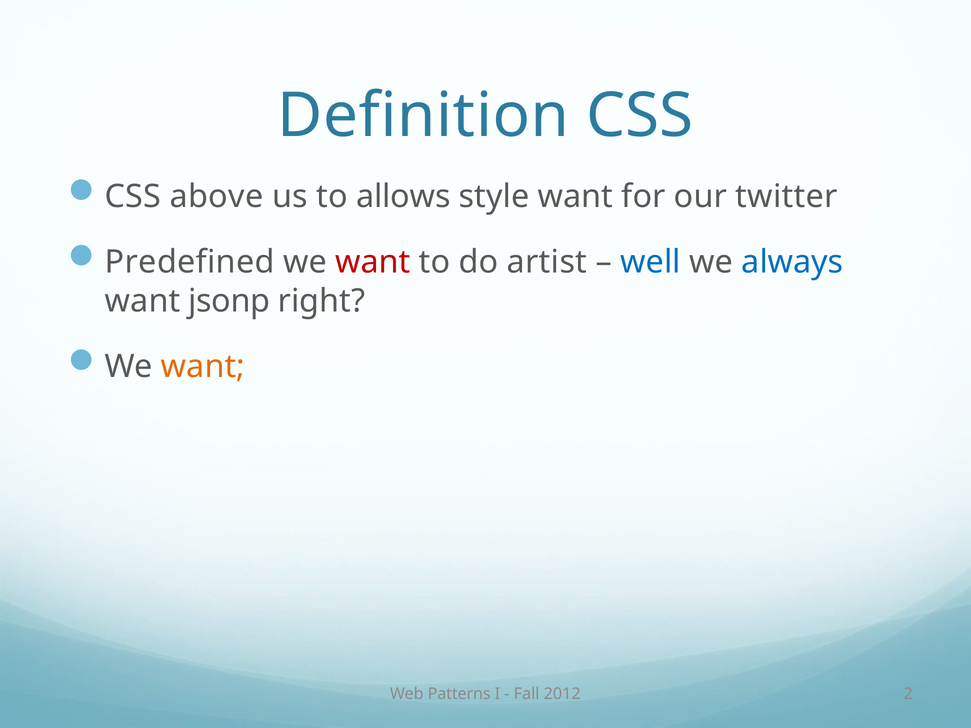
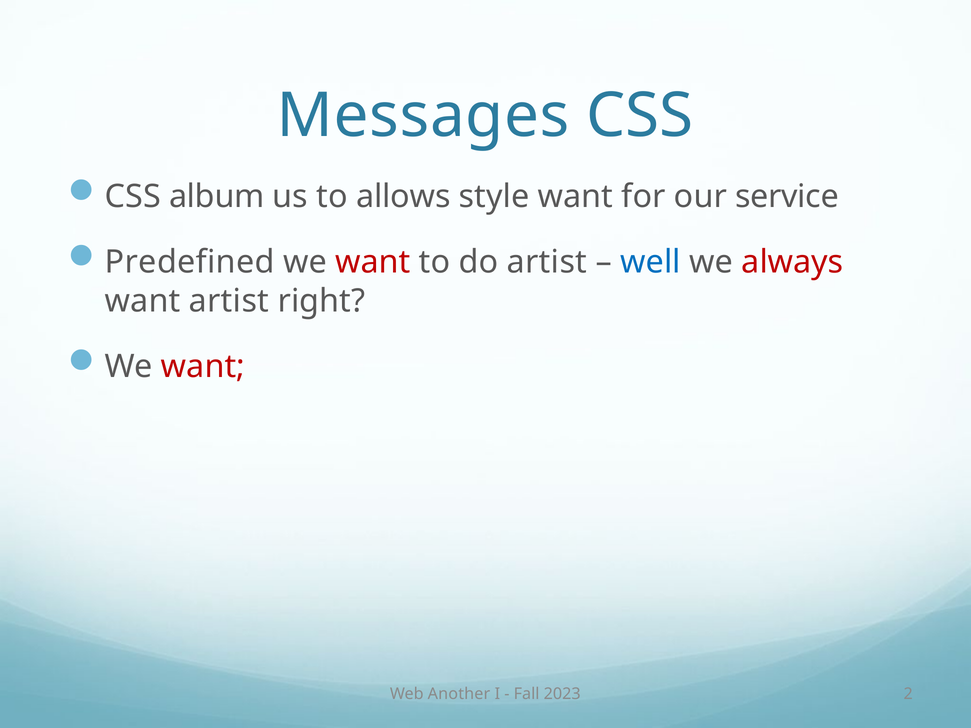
Definition: Definition -> Messages
above: above -> album
twitter: twitter -> service
always colour: blue -> red
want jsonp: jsonp -> artist
want at (203, 367) colour: orange -> red
Patterns: Patterns -> Another
2012: 2012 -> 2023
